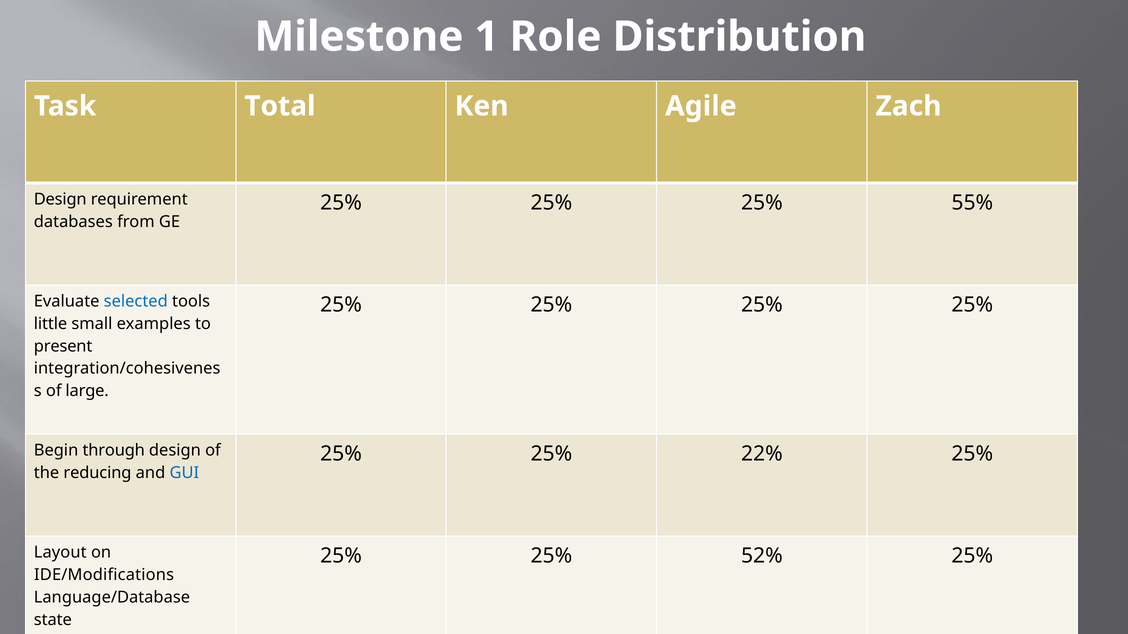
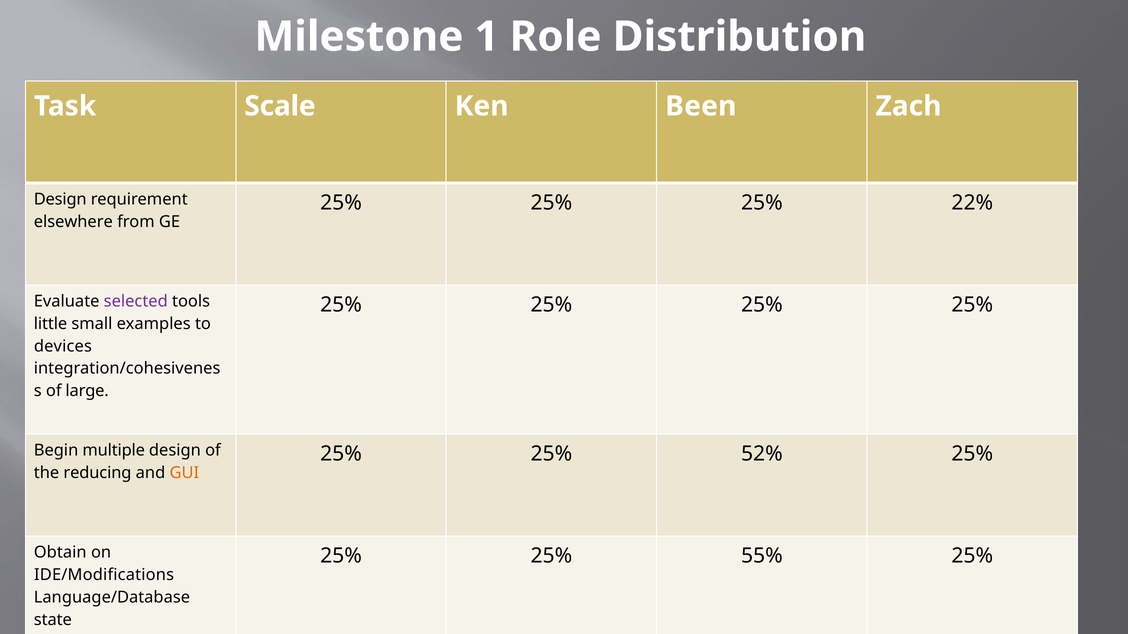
Total: Total -> Scale
Agile: Agile -> Been
55%: 55% -> 22%
databases: databases -> elsewhere
selected colour: blue -> purple
present: present -> devices
through: through -> multiple
22%: 22% -> 52%
GUI colour: blue -> orange
Layout: Layout -> Obtain
52%: 52% -> 55%
